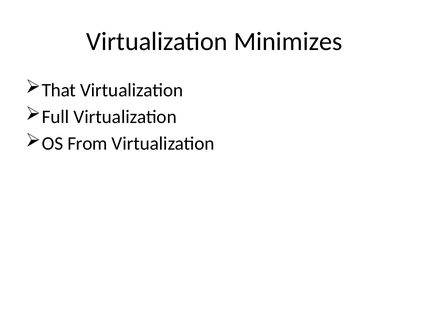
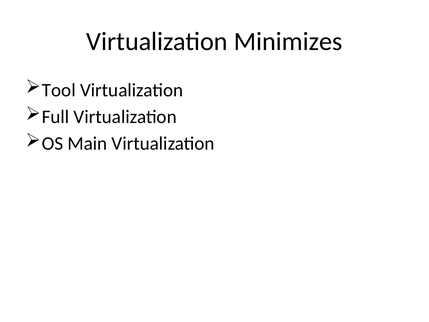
That: That -> Tool
From: From -> Main
